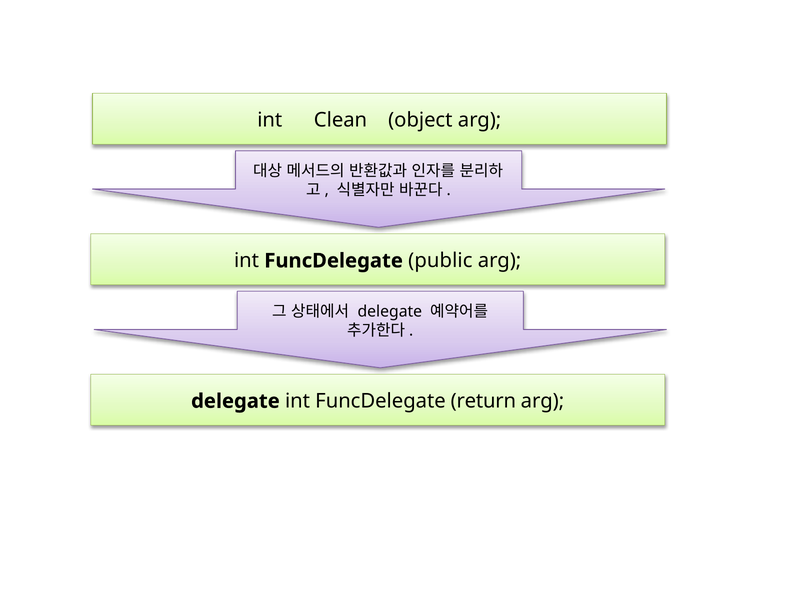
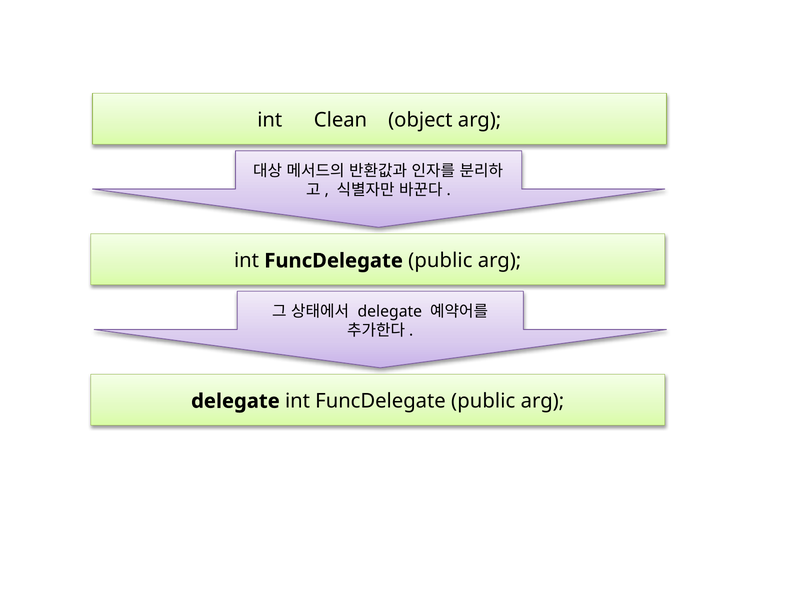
delegate int FuncDelegate return: return -> public
